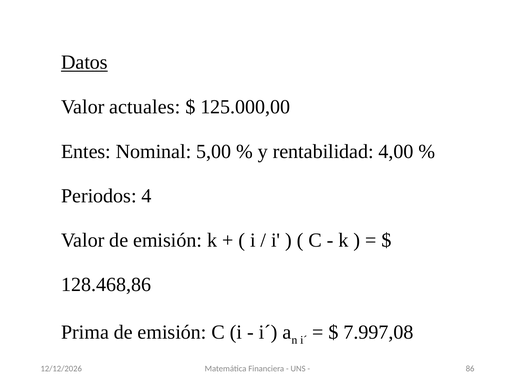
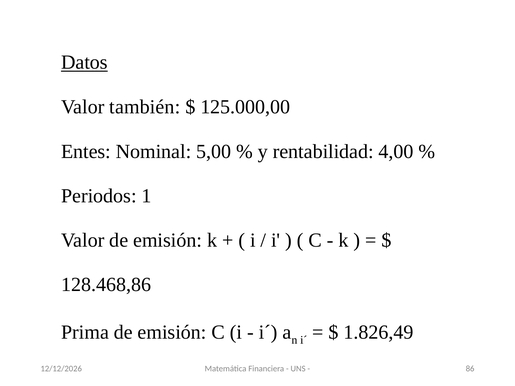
actuales: actuales -> también
4: 4 -> 1
7.997,08: 7.997,08 -> 1.826,49
